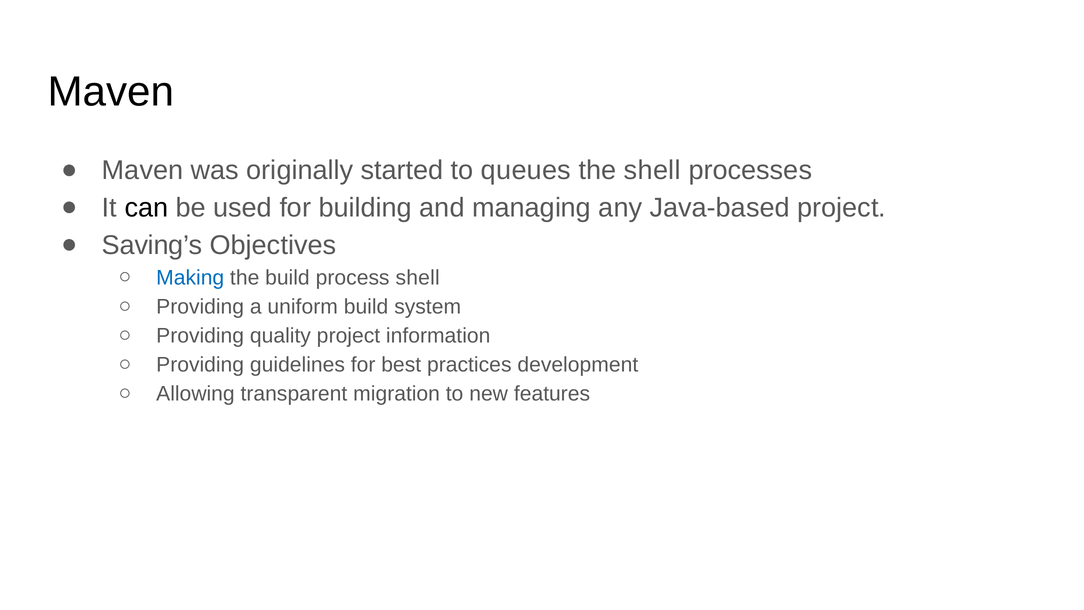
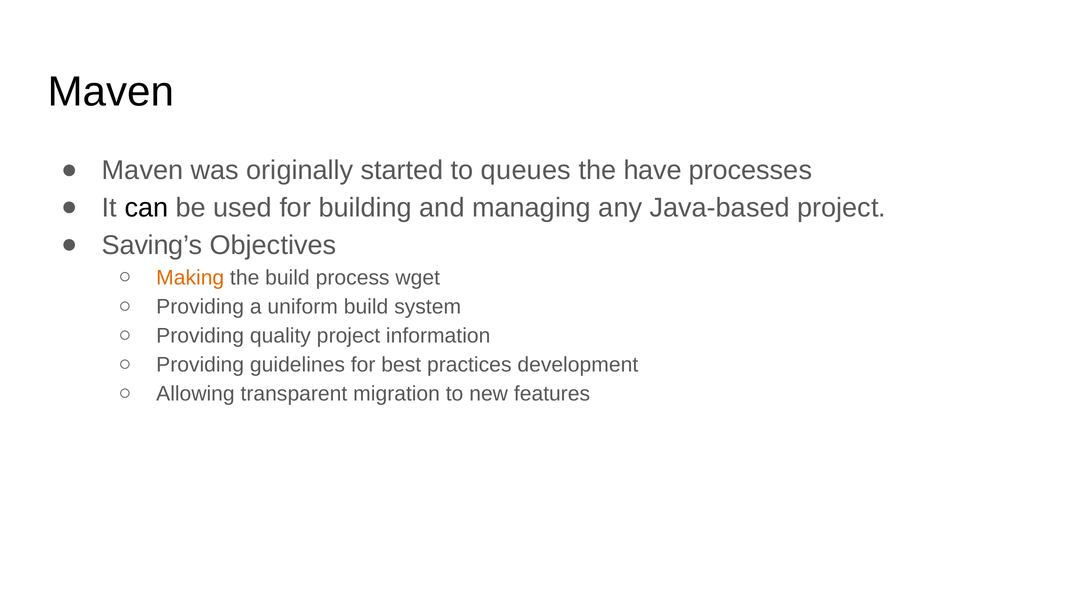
the shell: shell -> have
Making colour: blue -> orange
process shell: shell -> wget
